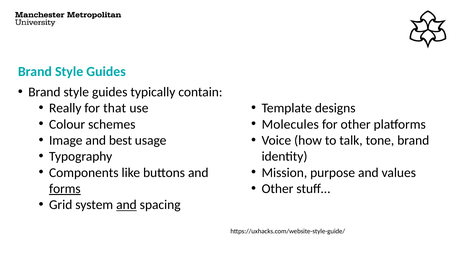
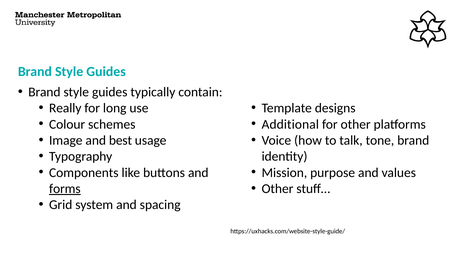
that: that -> long
Molecules: Molecules -> Additional
and at (126, 205) underline: present -> none
